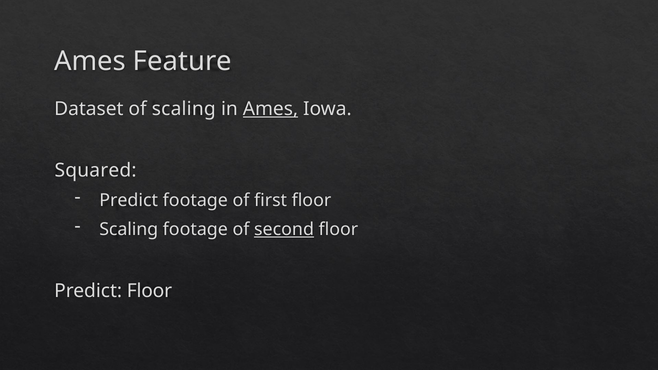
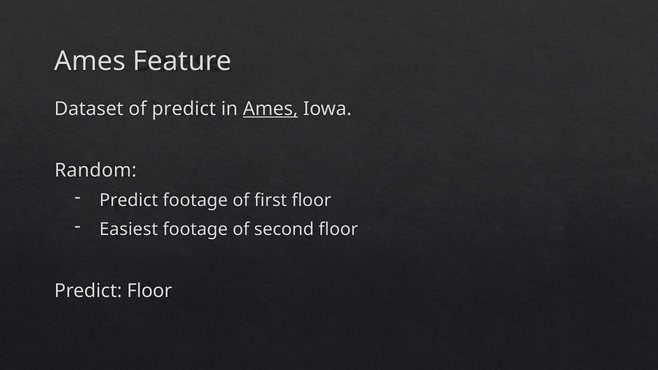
of scaling: scaling -> predict
Squared: Squared -> Random
Scaling at (129, 230): Scaling -> Easiest
second underline: present -> none
